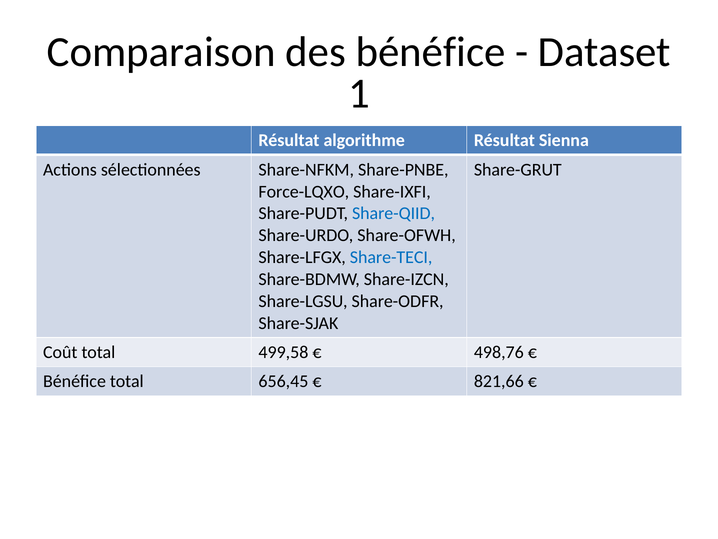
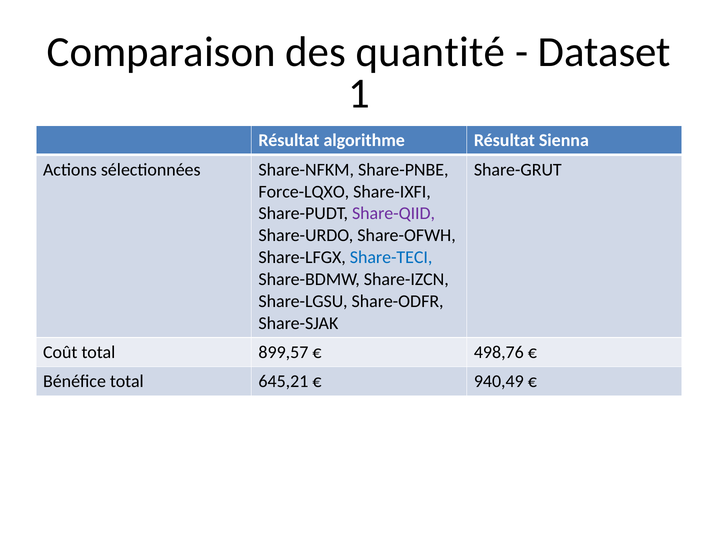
des bénéfice: bénéfice -> quantité
Share-QIID colour: blue -> purple
499,58: 499,58 -> 899,57
656,45: 656,45 -> 645,21
821,66: 821,66 -> 940,49
